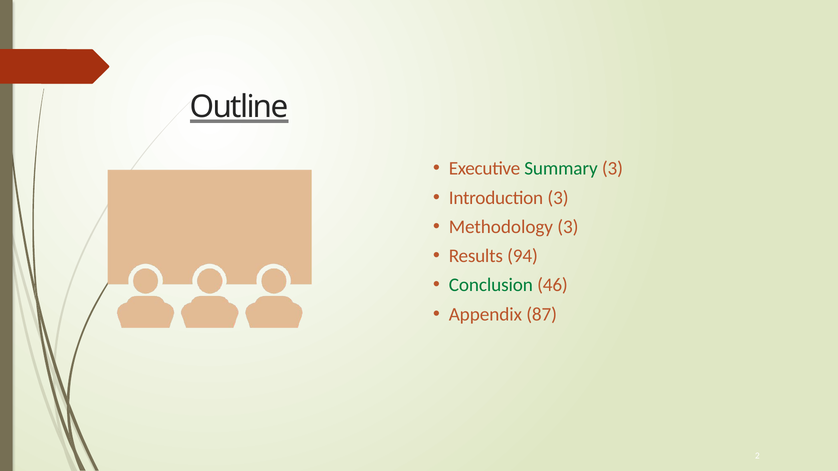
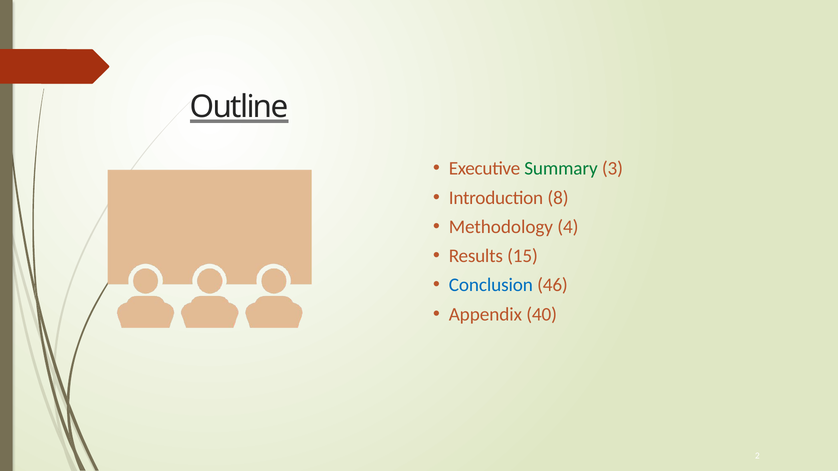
Introduction 3: 3 -> 8
Methodology 3: 3 -> 4
94: 94 -> 15
Conclusion colour: green -> blue
87: 87 -> 40
